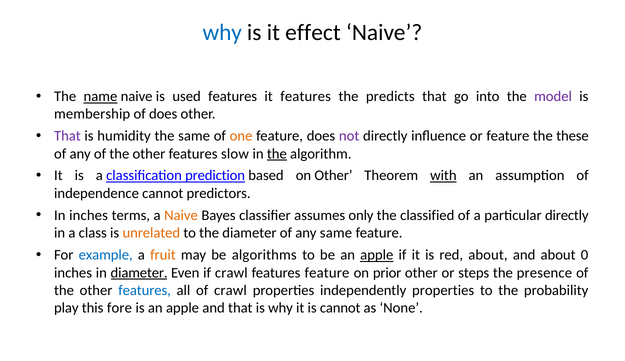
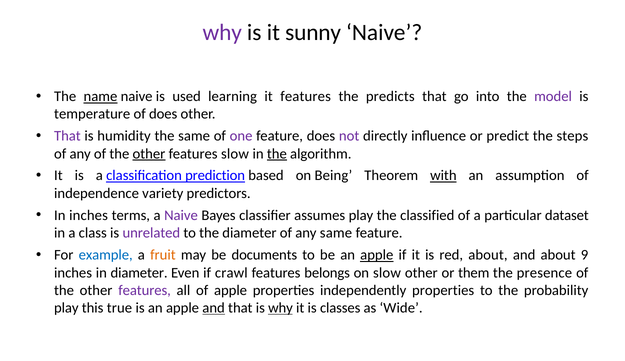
why at (222, 32) colour: blue -> purple
effect: effect -> sunny
used features: features -> learning
membership: membership -> temperature
one colour: orange -> purple
or feature: feature -> predict
these: these -> steps
other at (149, 154) underline: none -> present
on Other: Other -> Being
independence cannot: cannot -> variety
Naive at (181, 215) colour: orange -> purple
assumes only: only -> play
particular directly: directly -> dataset
unrelated colour: orange -> purple
algorithms: algorithms -> documents
0: 0 -> 9
diameter at (139, 272) underline: present -> none
features feature: feature -> belongs
on prior: prior -> slow
steps: steps -> them
features at (145, 290) colour: blue -> purple
of crawl: crawl -> apple
fore: fore -> true
and at (214, 308) underline: none -> present
why at (281, 308) underline: none -> present
is cannot: cannot -> classes
None: None -> Wide
